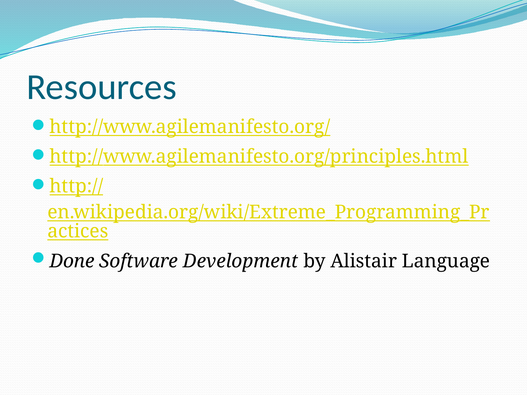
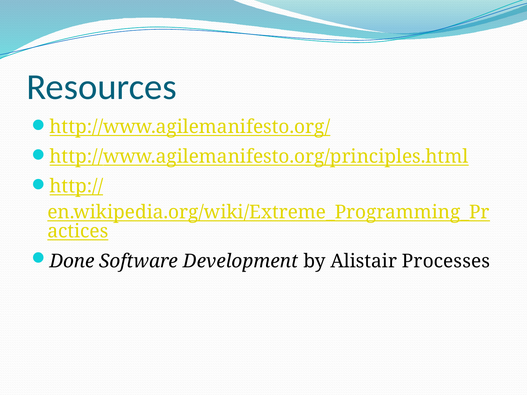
Language: Language -> Processes
